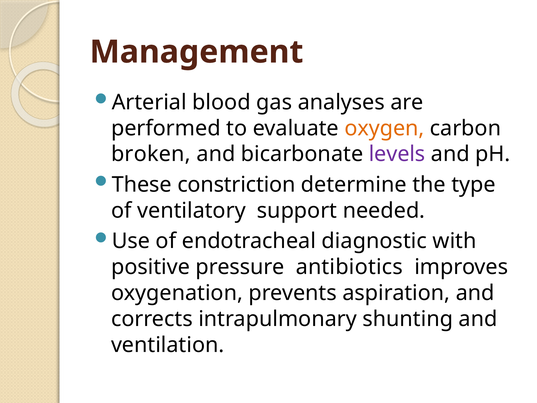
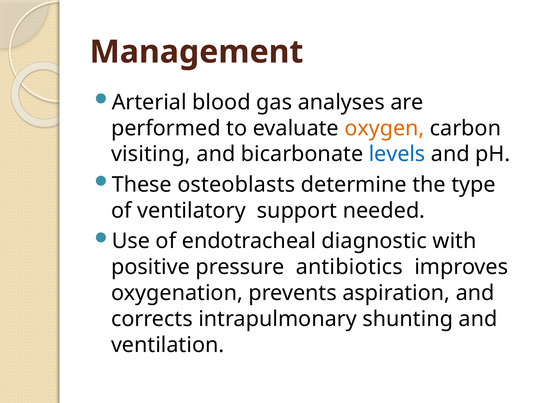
broken: broken -> visiting
levels colour: purple -> blue
constriction: constriction -> osteoblasts
